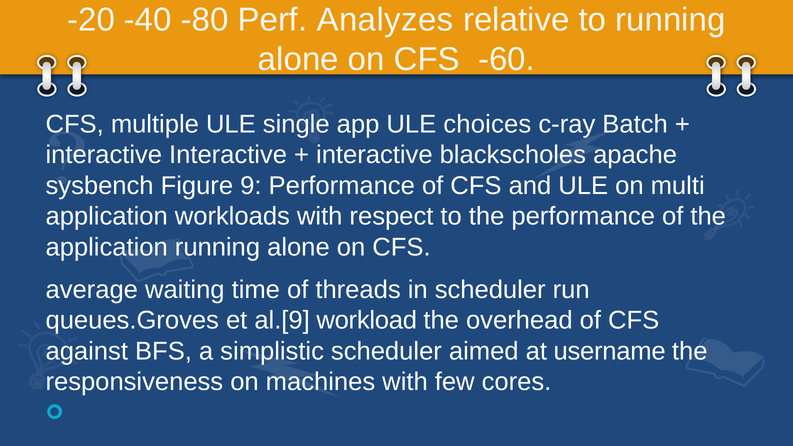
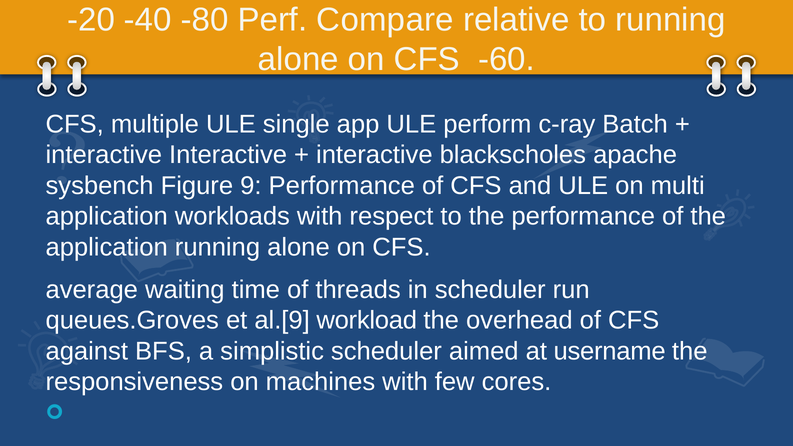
Analyzes: Analyzes -> Compare
choices: choices -> perform
